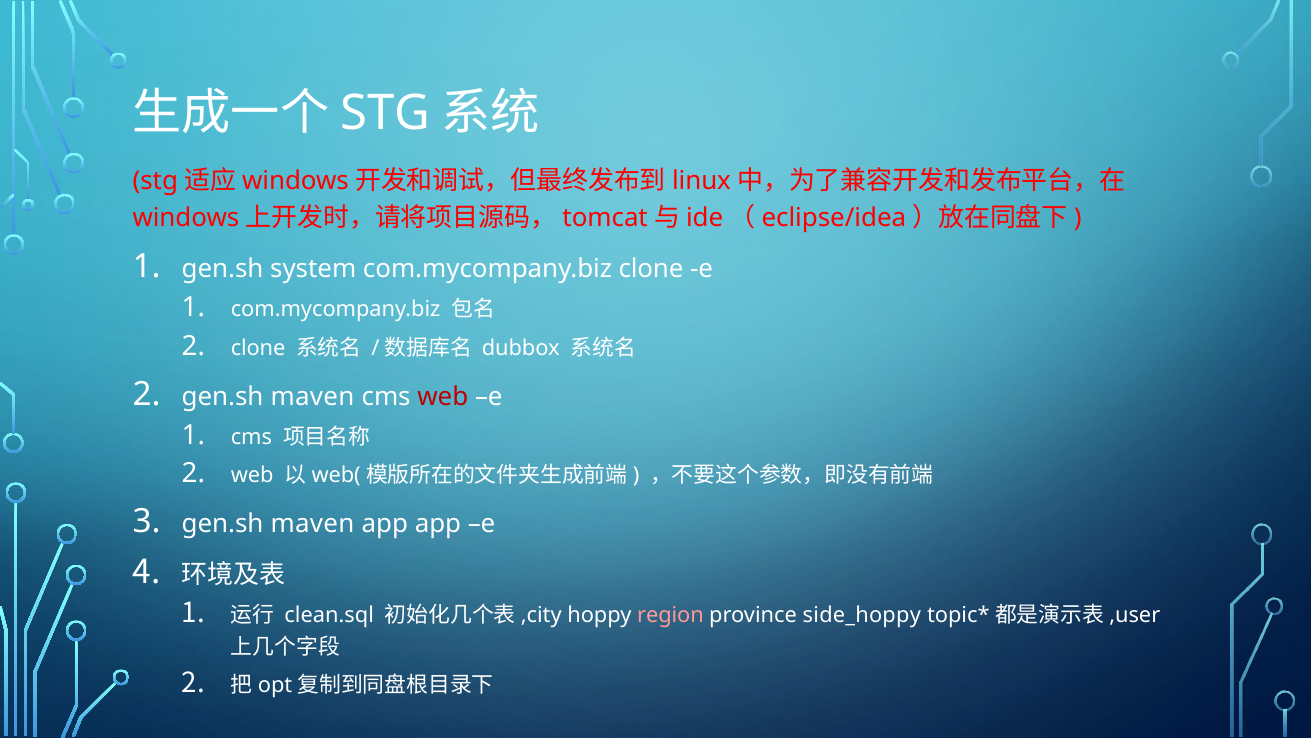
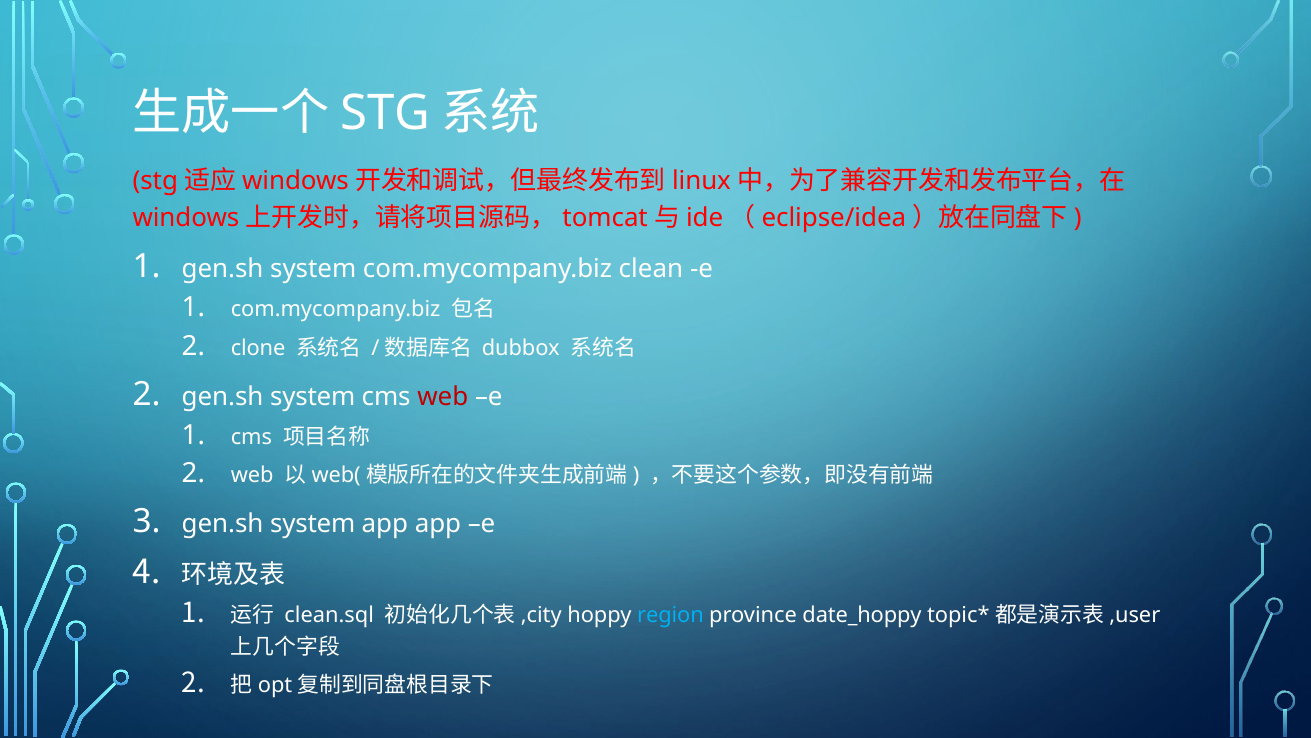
com.mycompany.biz clone: clone -> clean
maven at (312, 396): maven -> system
maven at (312, 524): maven -> system
region colour: pink -> light blue
side_hoppy: side_hoppy -> date_hoppy
